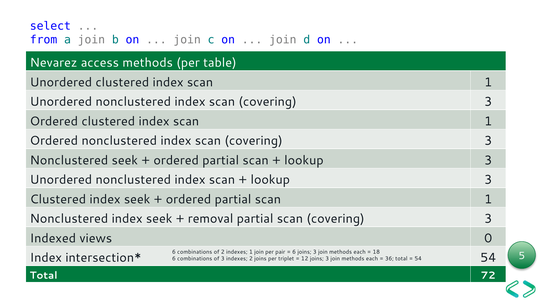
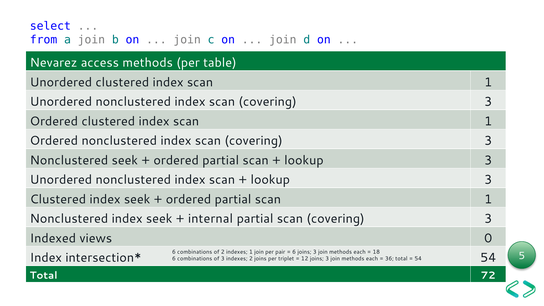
removal: removal -> internal
